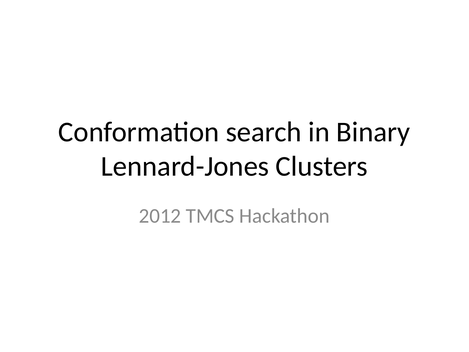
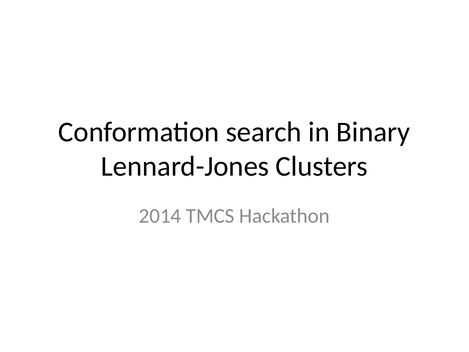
2012: 2012 -> 2014
